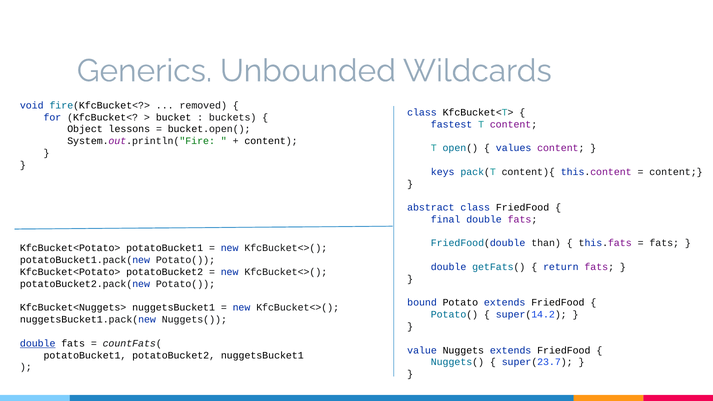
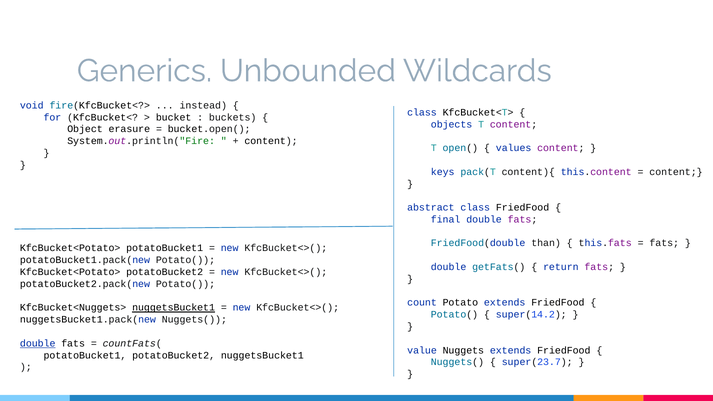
removed: removed -> instead
fastest: fastest -> objects
lessons: lessons -> erasure
bound: bound -> count
nuggetsBucket1 at (174, 308) underline: none -> present
